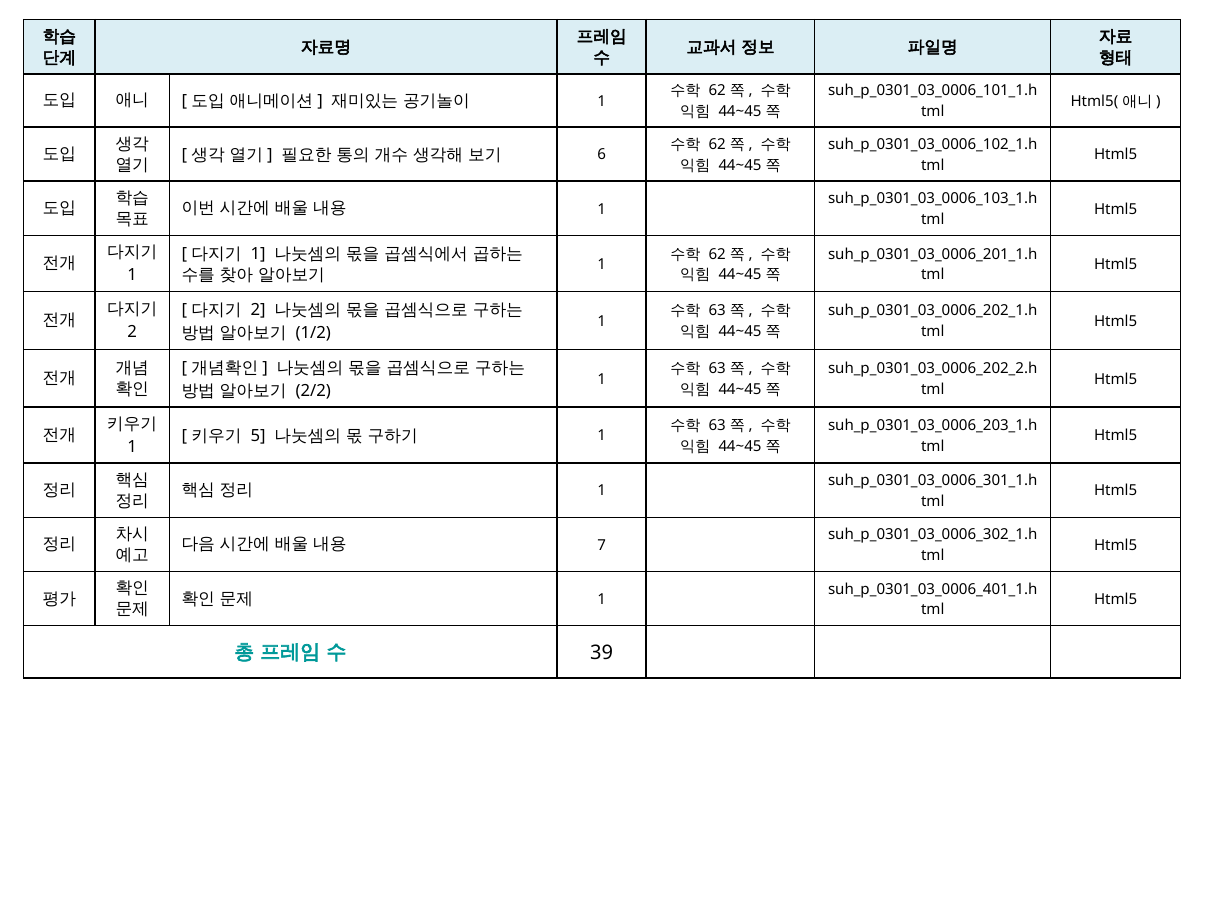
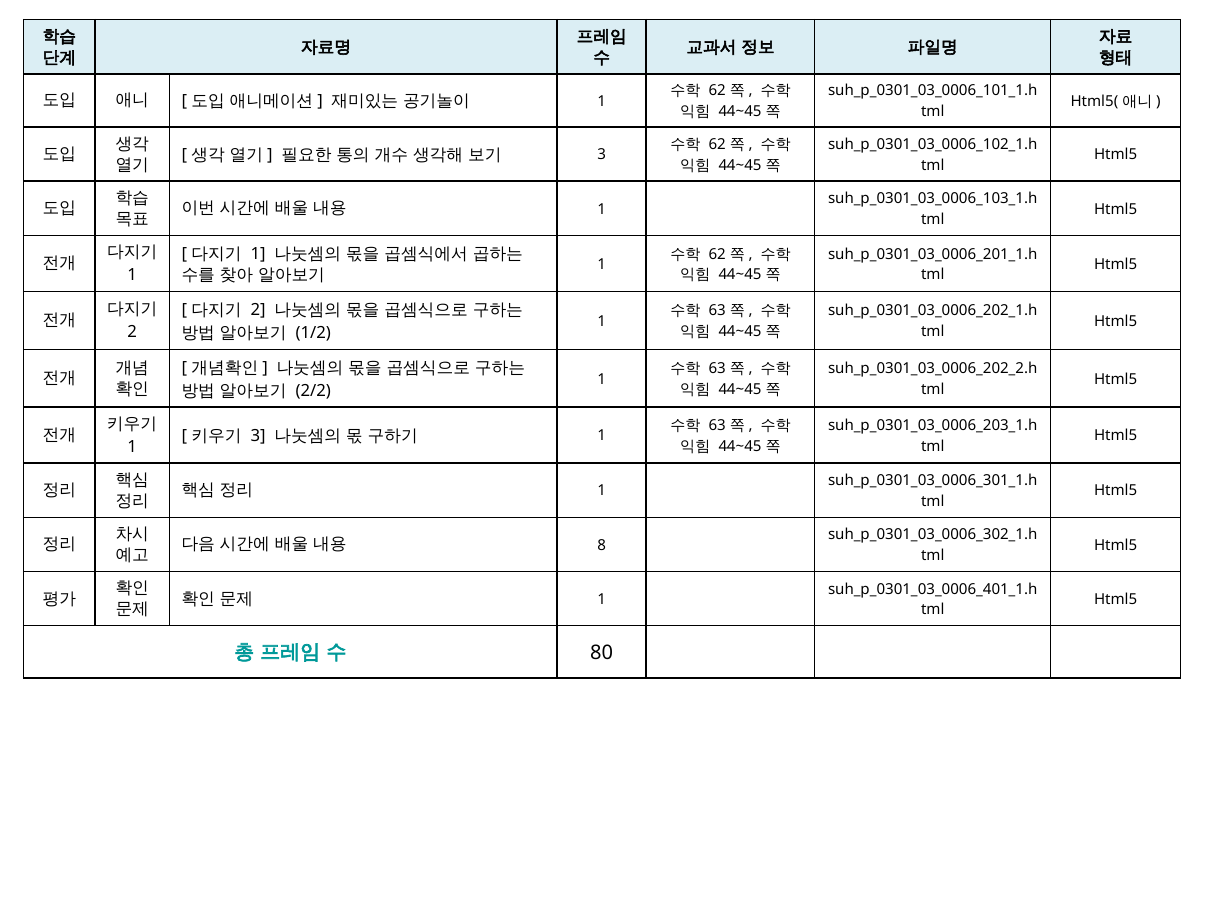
6 at (602, 155): 6 -> 3
5 at (258, 436): 5 -> 3
7: 7 -> 8
39: 39 -> 80
